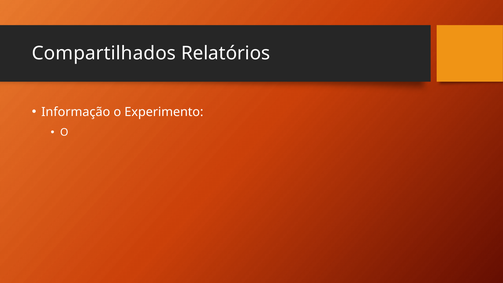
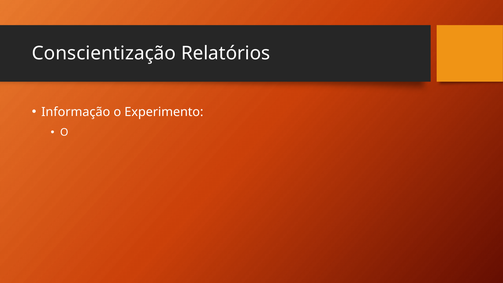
Compartilhados: Compartilhados -> Conscientização
